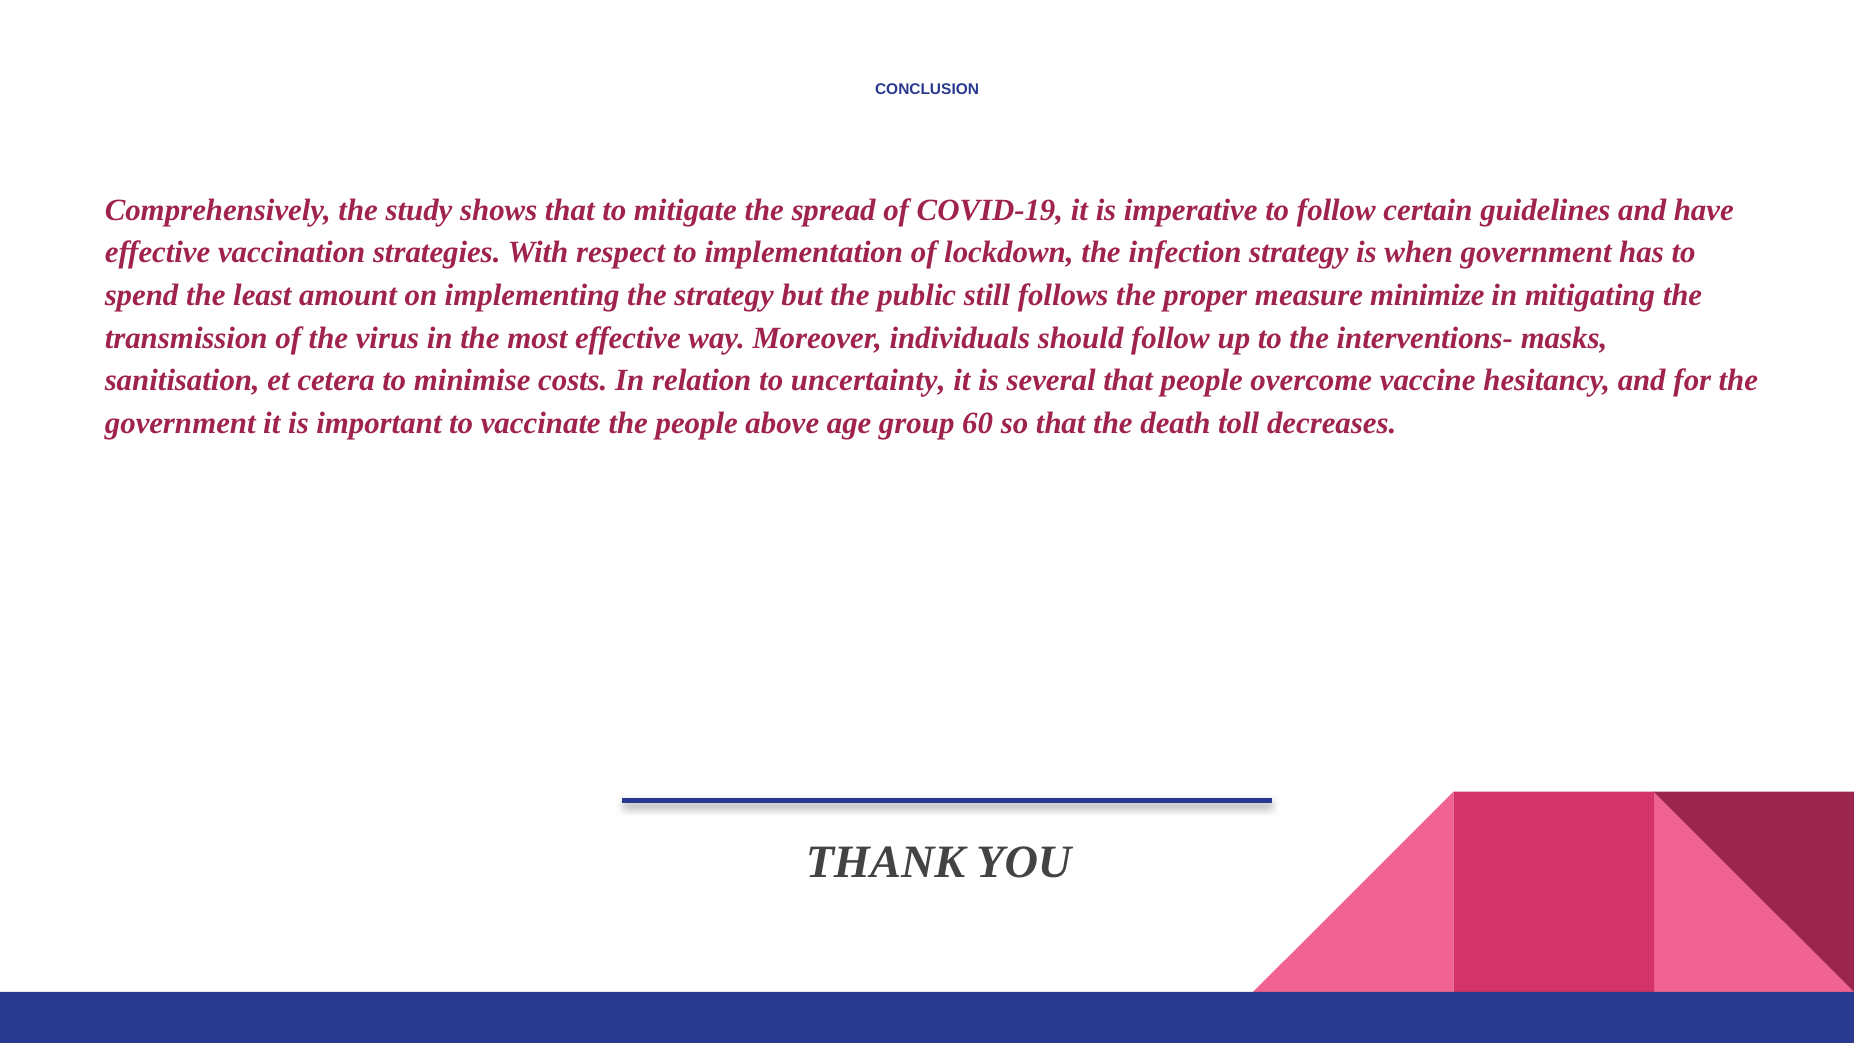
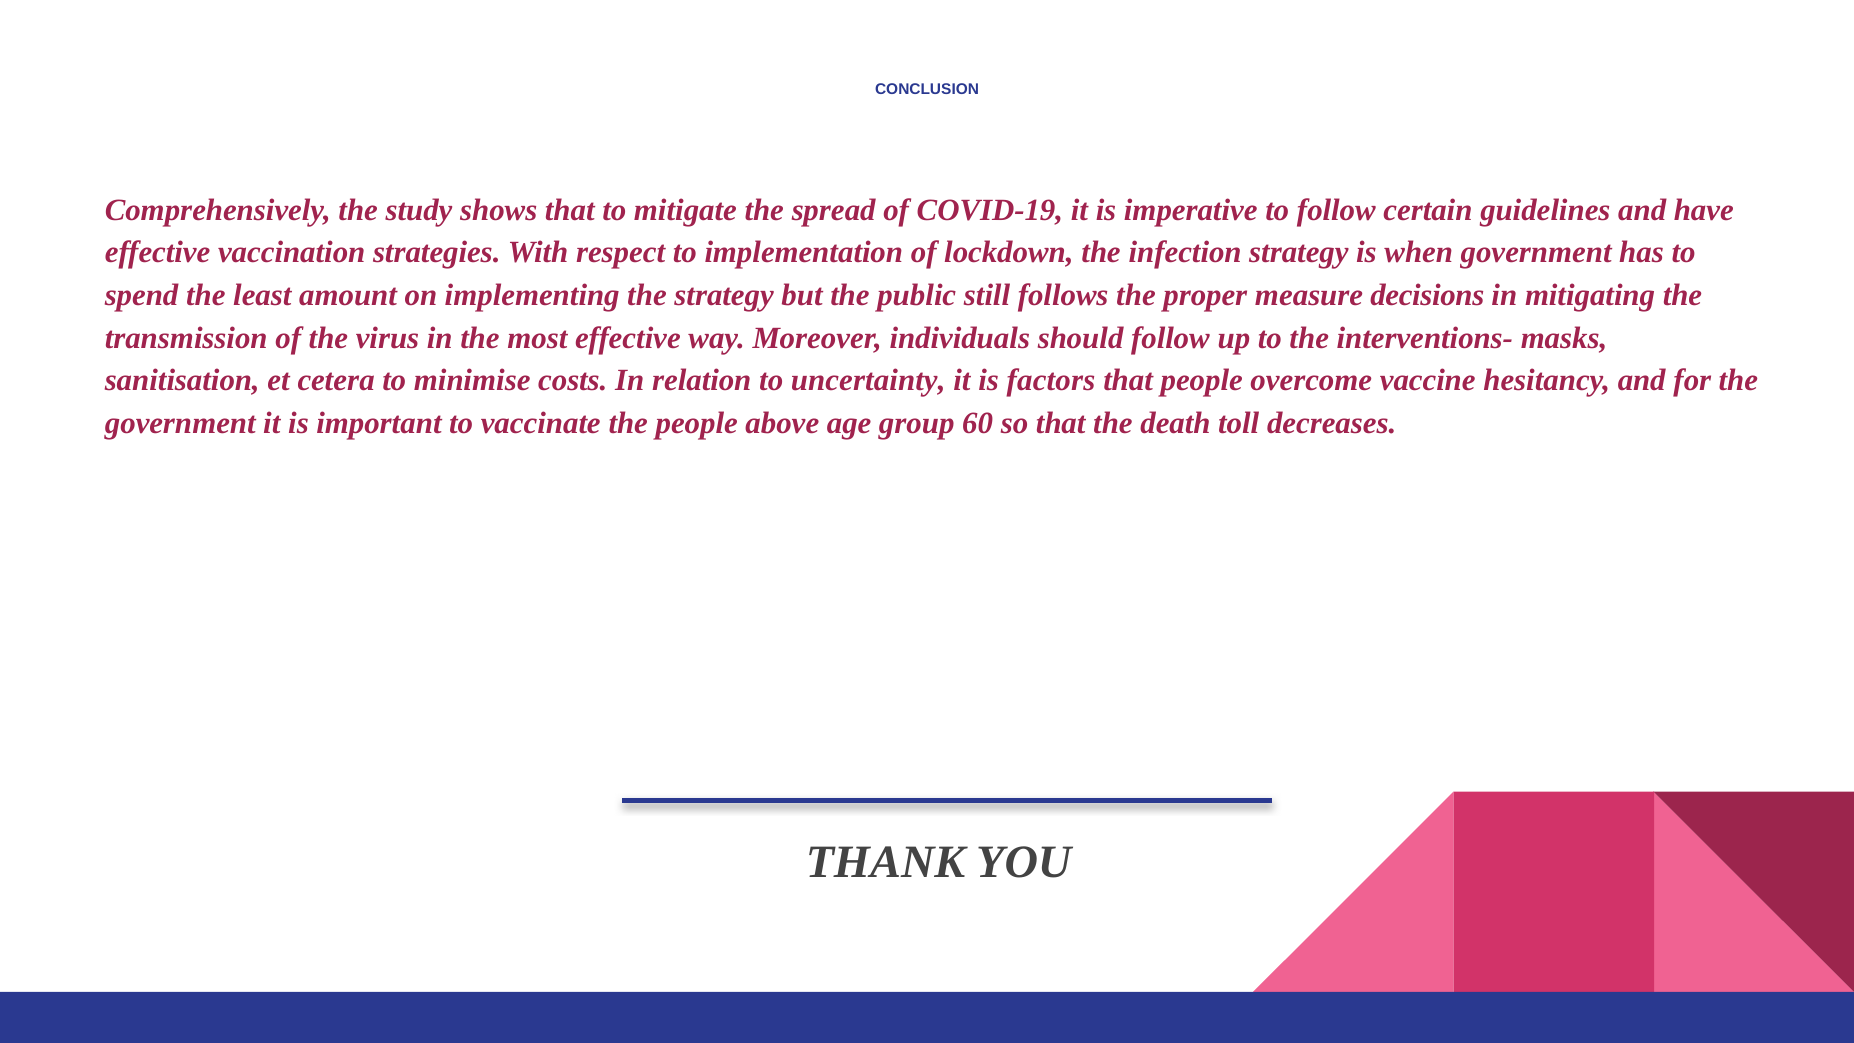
minimize: minimize -> decisions
several: several -> factors
